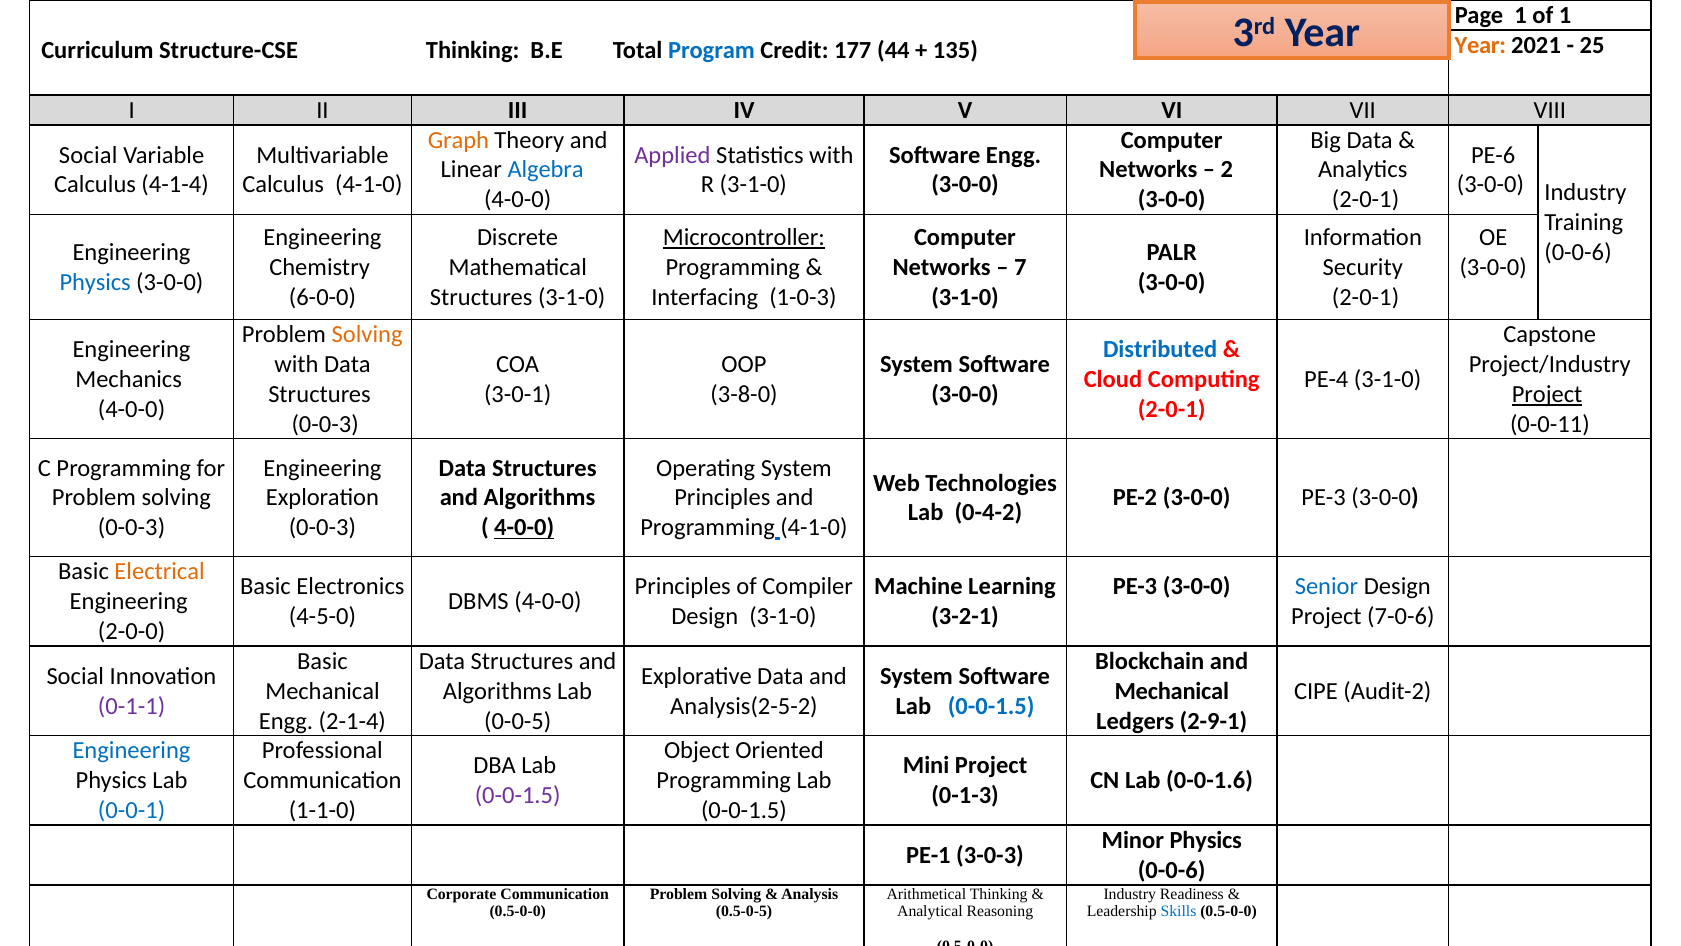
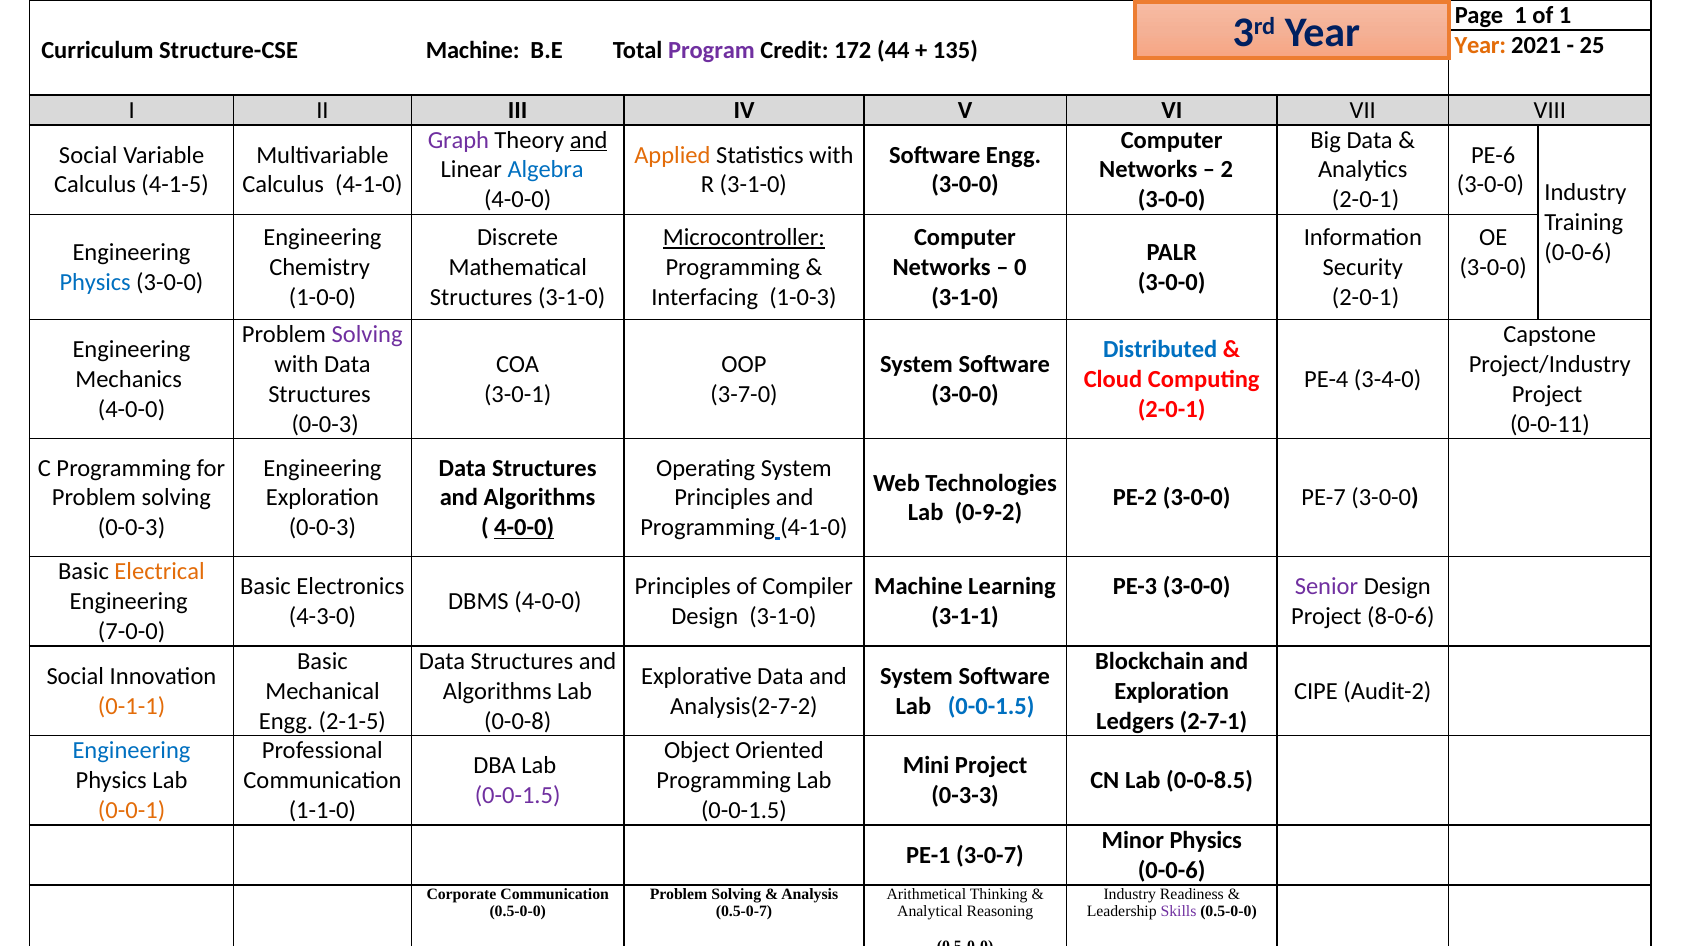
Structure-CSE Thinking: Thinking -> Machine
Program colour: blue -> purple
177: 177 -> 172
Graph colour: orange -> purple
and at (589, 140) underline: none -> present
Applied colour: purple -> orange
4-1-4: 4-1-4 -> 4-1-5
7: 7 -> 0
6-0-0: 6-0-0 -> 1-0-0
Solving at (367, 334) colour: orange -> purple
PE-4 3-1-0: 3-1-0 -> 3-4-0
3-8-0: 3-8-0 -> 3-7-0
Project at (1547, 394) underline: present -> none
3-0-0 PE-3: PE-3 -> PE-7
0-4-2: 0-4-2 -> 0-9-2
Senior colour: blue -> purple
4-5-0: 4-5-0 -> 4-3-0
3-2-1: 3-2-1 -> 3-1-1
7-0-6: 7-0-6 -> 8-0-6
2-0-0: 2-0-0 -> 7-0-0
Mechanical at (1172, 691): Mechanical -> Exploration
0-1-1 colour: purple -> orange
Analysis(2-5-2: Analysis(2-5-2 -> Analysis(2-7-2
2-1-4: 2-1-4 -> 2-1-5
0-0-5: 0-0-5 -> 0-0-8
2-9-1: 2-9-1 -> 2-7-1
0-0-1.6: 0-0-1.6 -> 0-0-8.5
0-1-3: 0-1-3 -> 0-3-3
0-0-1 colour: blue -> orange
3-0-3: 3-0-3 -> 3-0-7
0.5-0-5: 0.5-0-5 -> 0.5-0-7
Skills colour: blue -> purple
